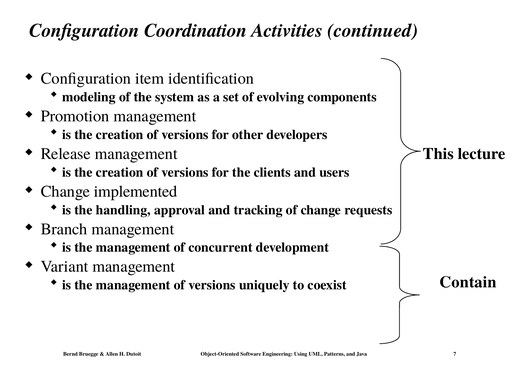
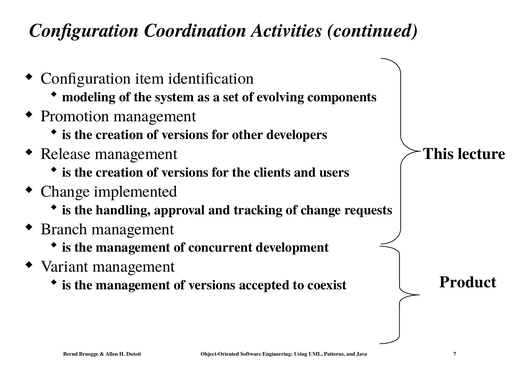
Contain: Contain -> Product
uniquely: uniquely -> accepted
